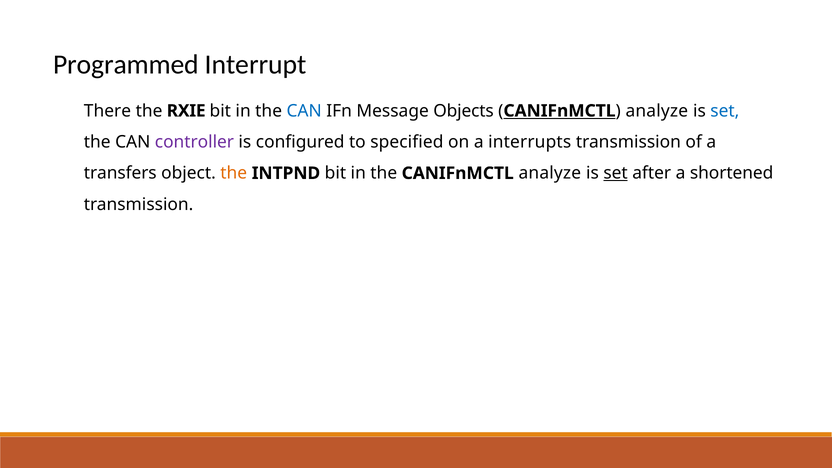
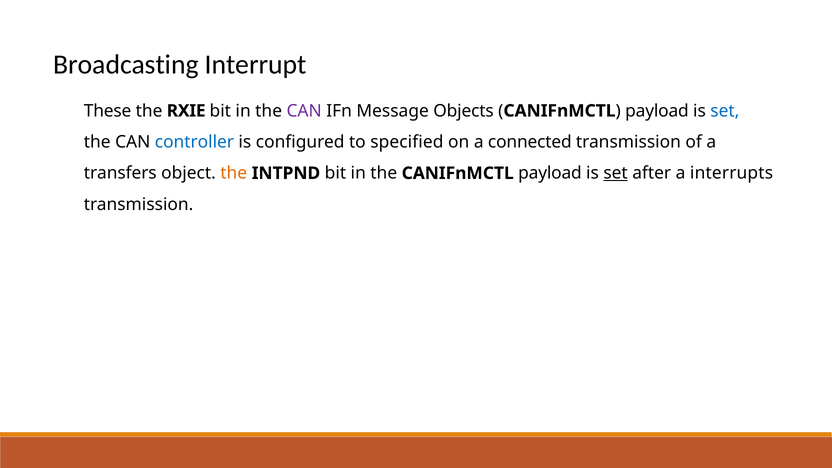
Programmed: Programmed -> Broadcasting
There: There -> These
CAN at (304, 111) colour: blue -> purple
CANIFnMCTL at (559, 111) underline: present -> none
analyze at (657, 111): analyze -> payload
controller colour: purple -> blue
interrupts: interrupts -> connected
CANIFnMCTL analyze: analyze -> payload
shortened: shortened -> interrupts
